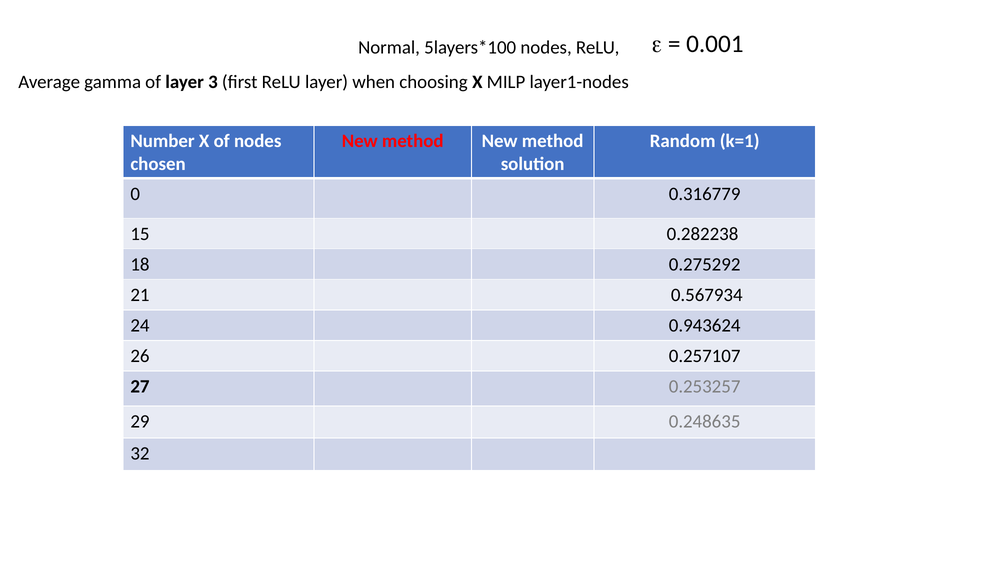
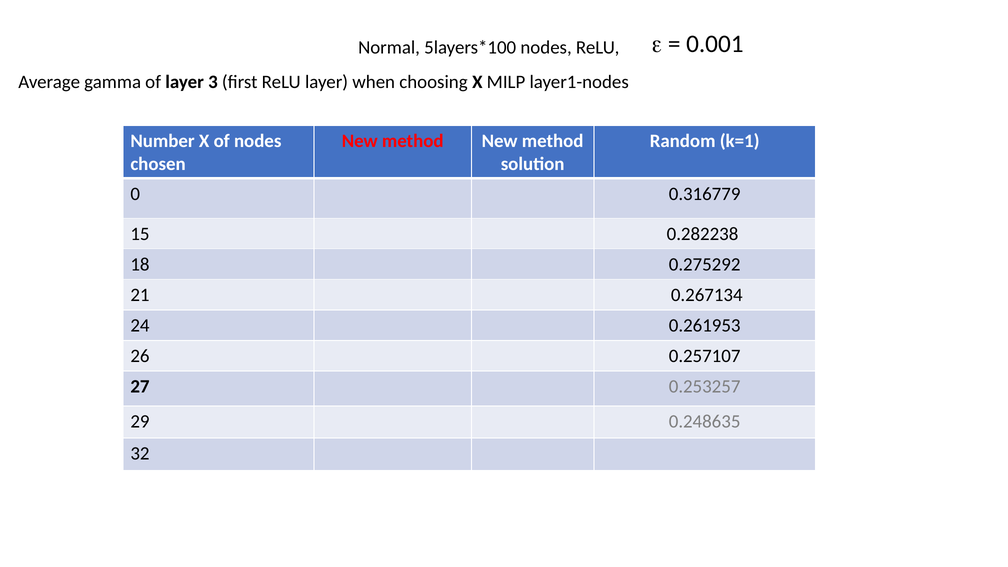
0.567934: 0.567934 -> 0.267134
0.943624: 0.943624 -> 0.261953
